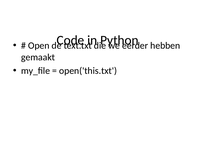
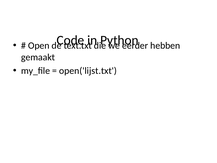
open('this.txt: open('this.txt -> open('lijst.txt
